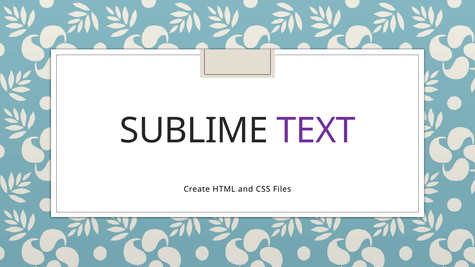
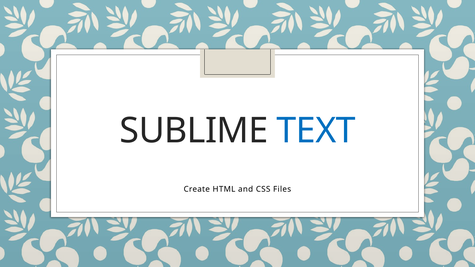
TEXT colour: purple -> blue
